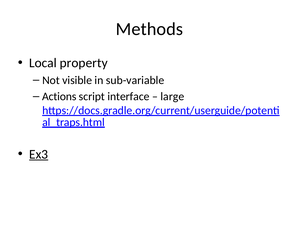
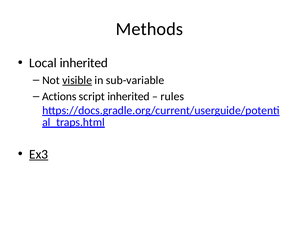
Local property: property -> inherited
visible underline: none -> present
script interface: interface -> inherited
large: large -> rules
